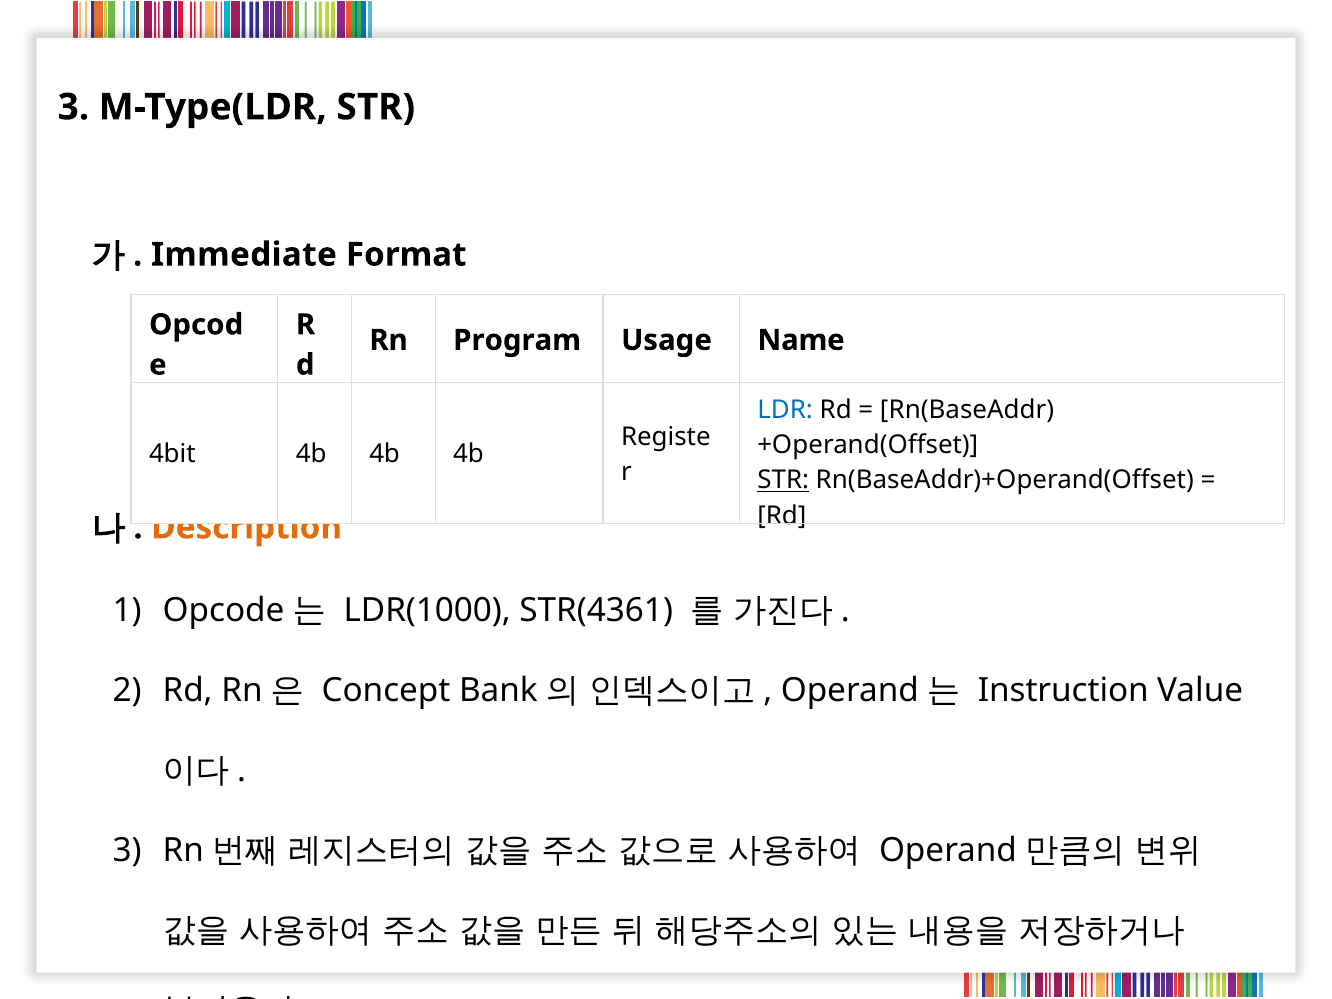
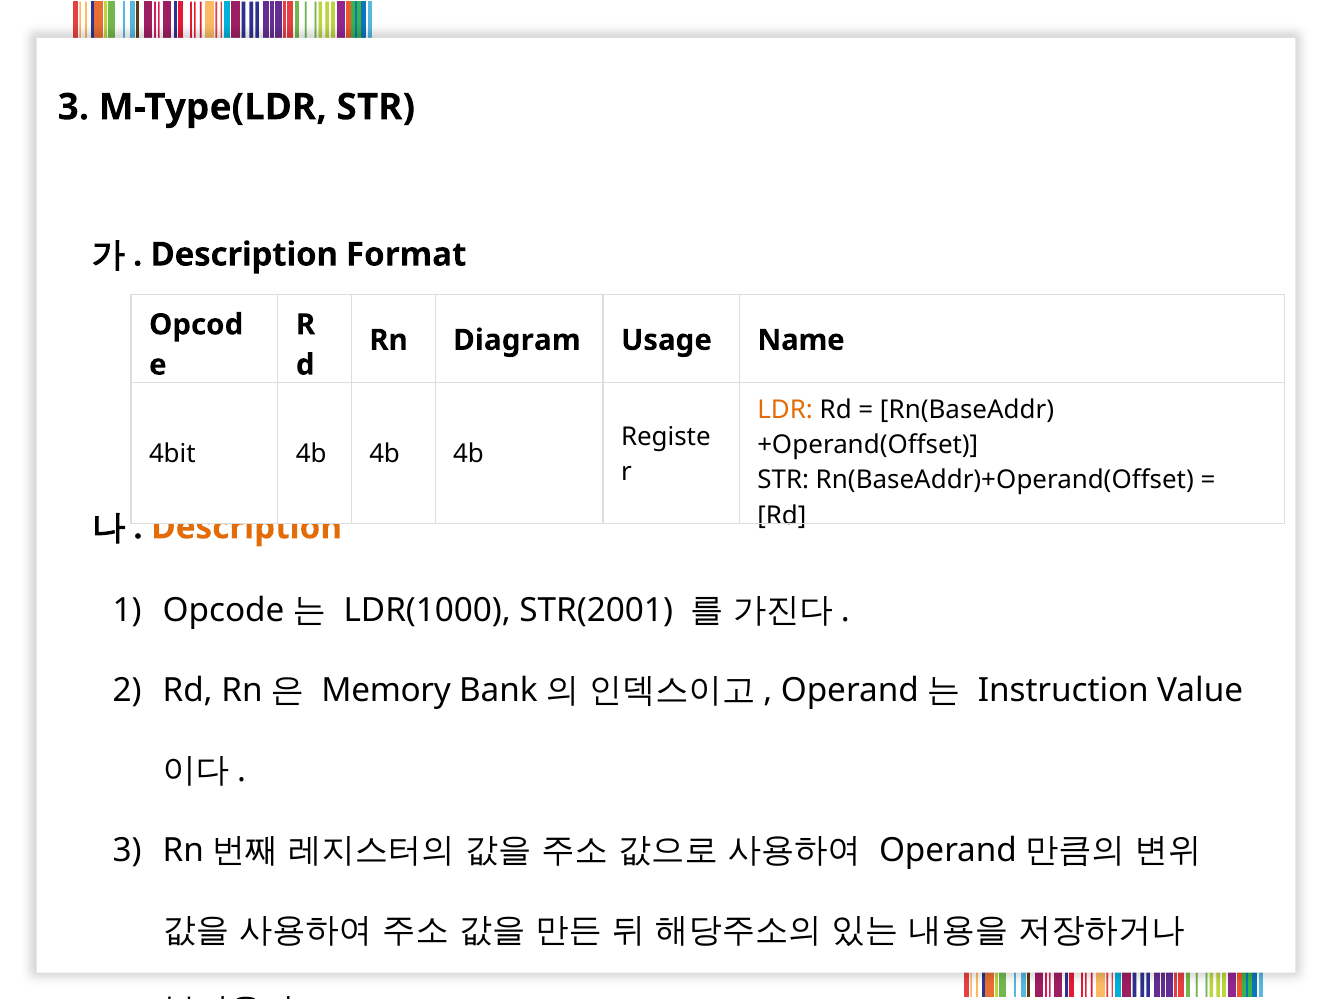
Immediate at (244, 255): Immediate -> Description
Program: Program -> Diagram
LDR colour: blue -> orange
STR at (783, 480) underline: present -> none
STR(4361: STR(4361 -> STR(2001
Concept: Concept -> Memory
